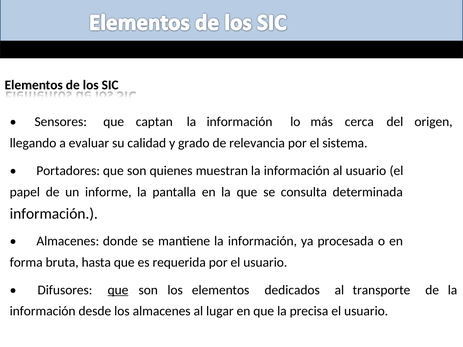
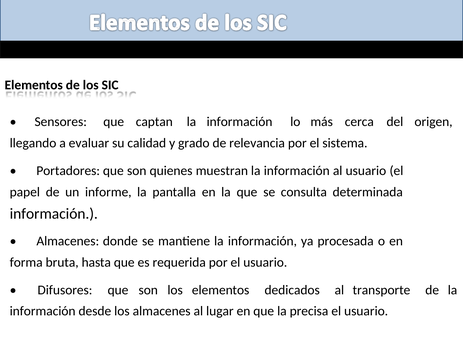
que at (118, 290) underline: present -> none
